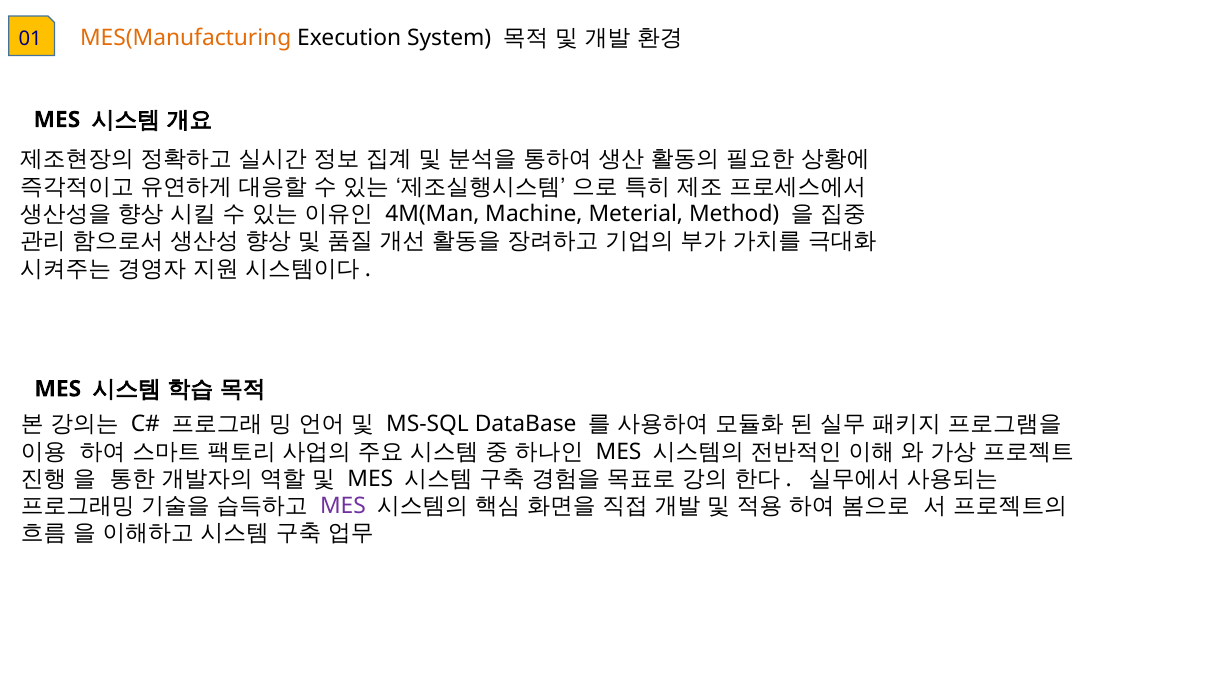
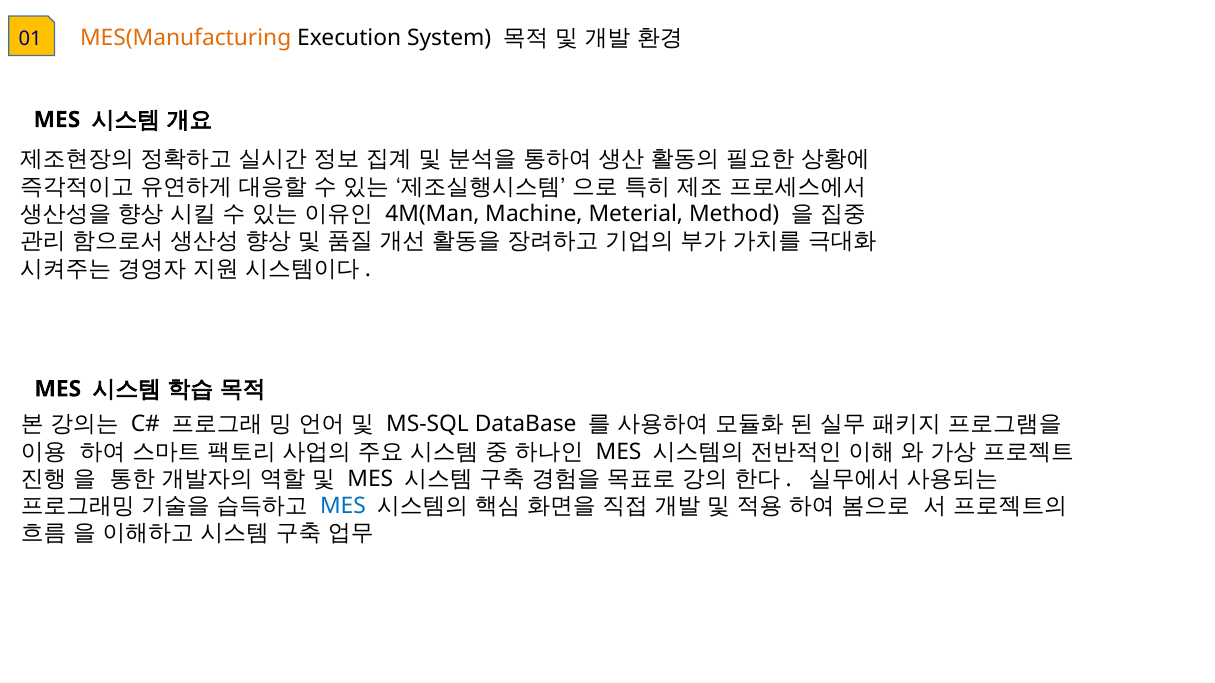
MES at (343, 506) colour: purple -> blue
